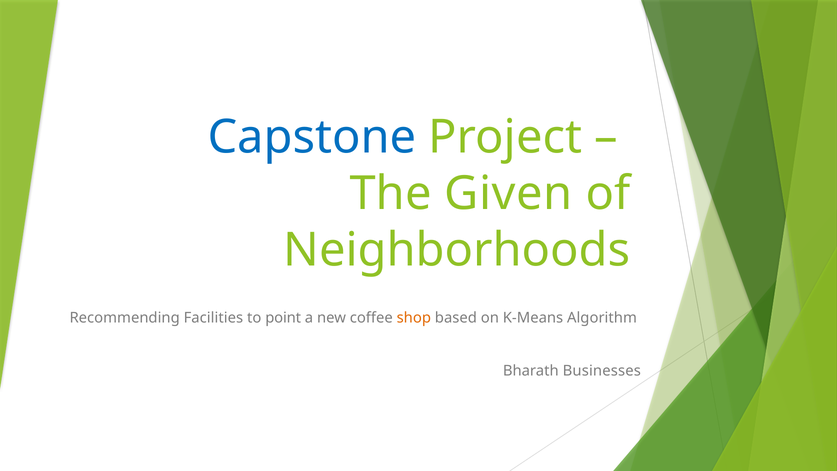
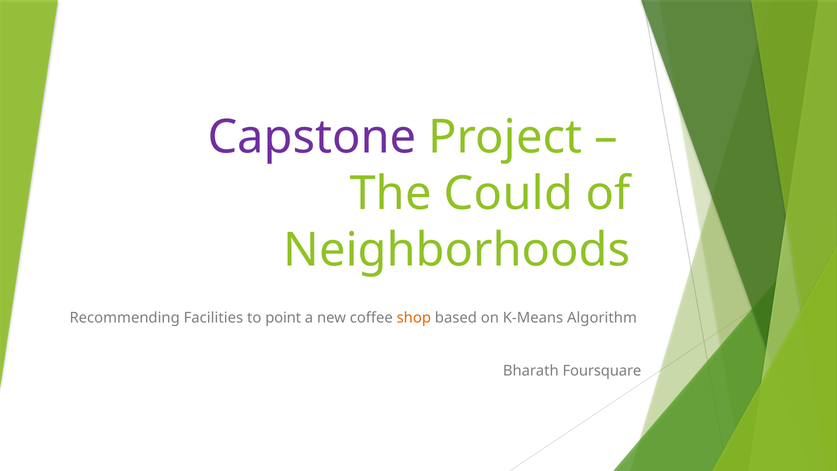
Capstone colour: blue -> purple
Given: Given -> Could
Businesses: Businesses -> Foursquare
